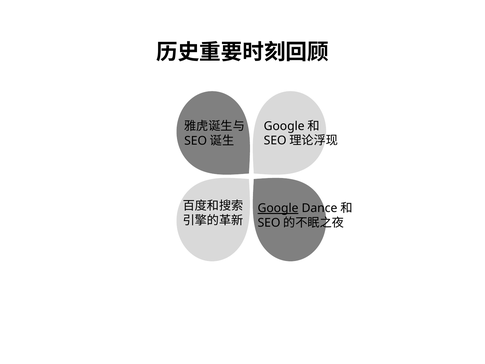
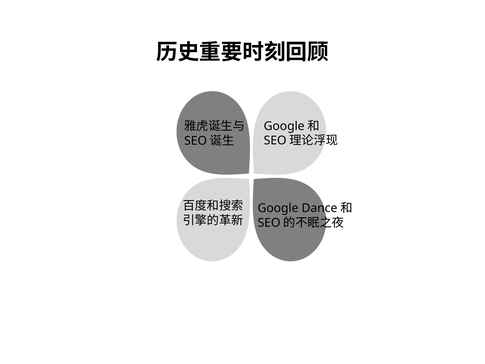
Google underline: present -> none
